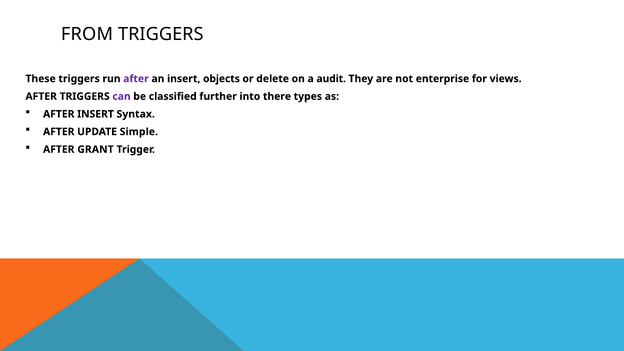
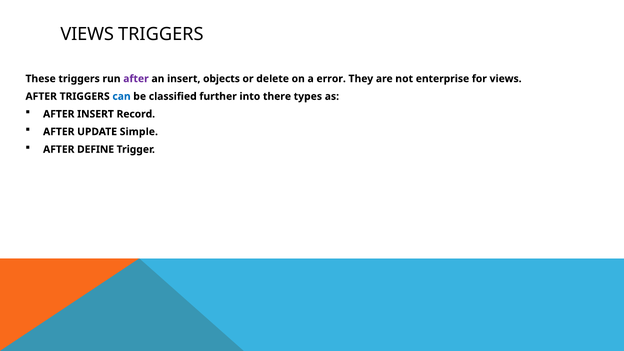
FROM at (87, 34): FROM -> VIEWS
audit: audit -> error
can colour: purple -> blue
Syntax: Syntax -> Record
GRANT: GRANT -> DEFINE
